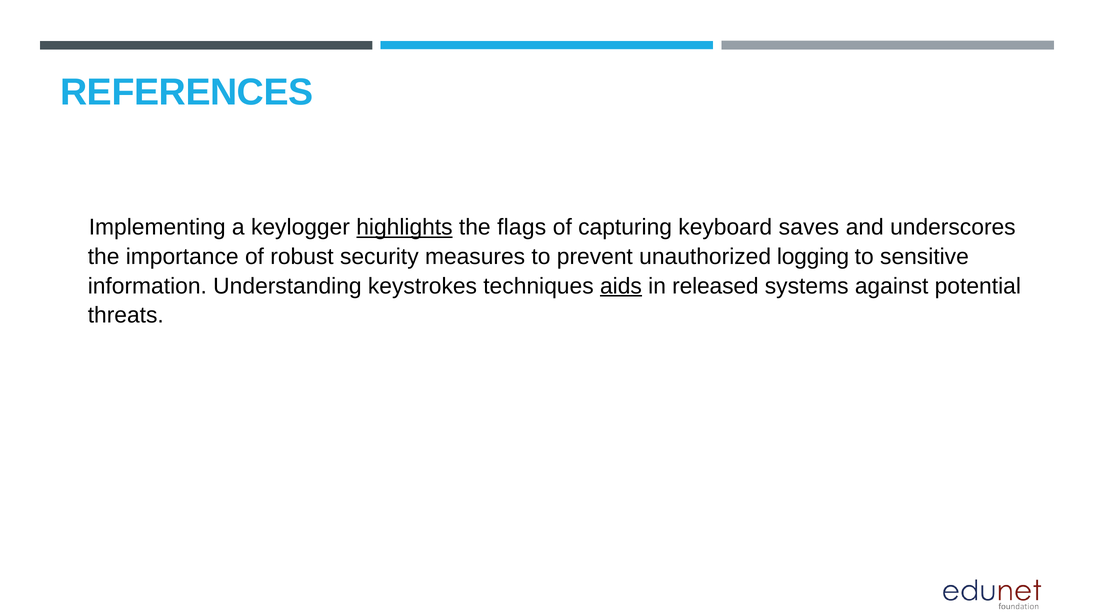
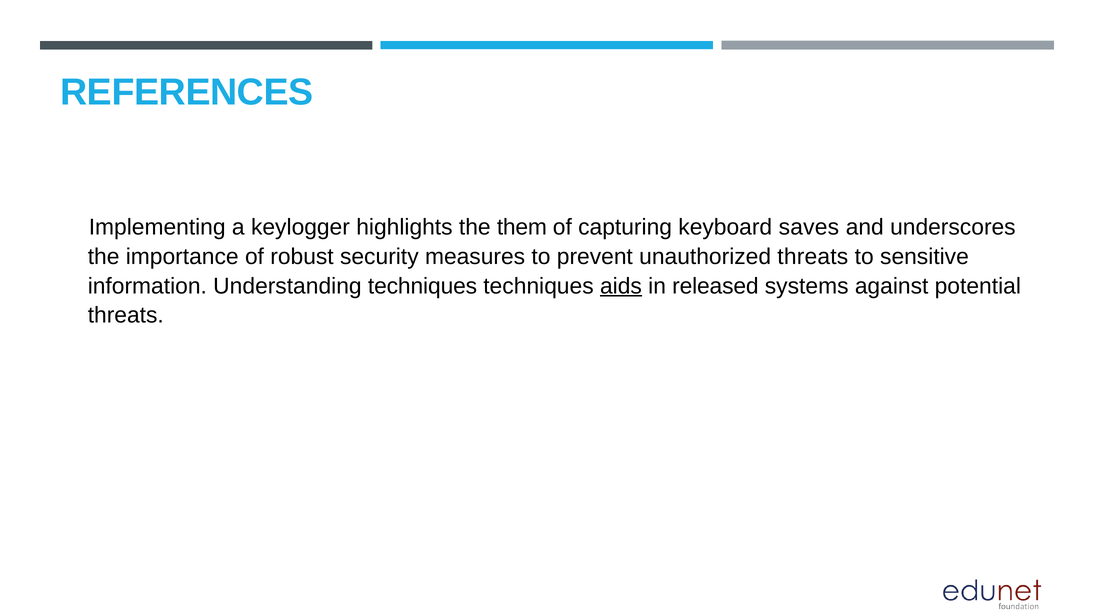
highlights underline: present -> none
flags: flags -> them
unauthorized logging: logging -> threats
Understanding keystrokes: keystrokes -> techniques
